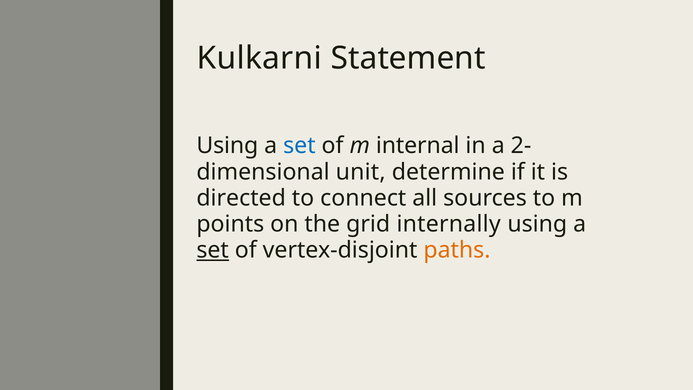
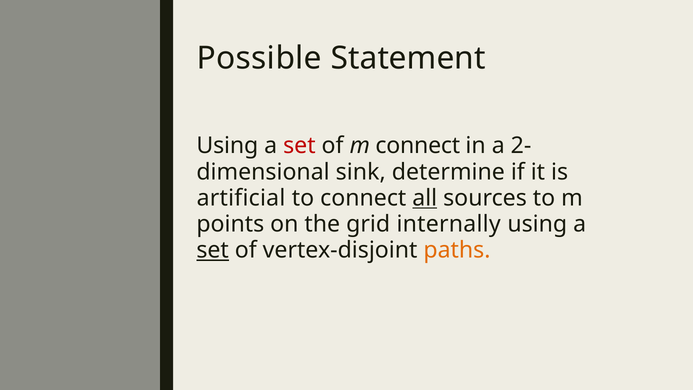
Kulkarni: Kulkarni -> Possible
set at (299, 146) colour: blue -> red
m internal: internal -> connect
unit: unit -> sink
directed: directed -> artificial
all underline: none -> present
